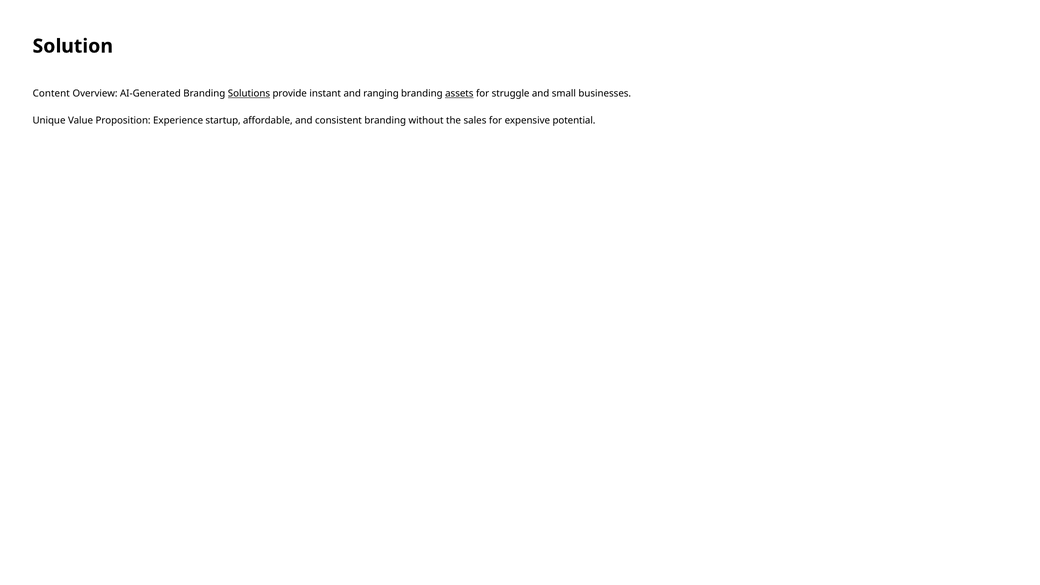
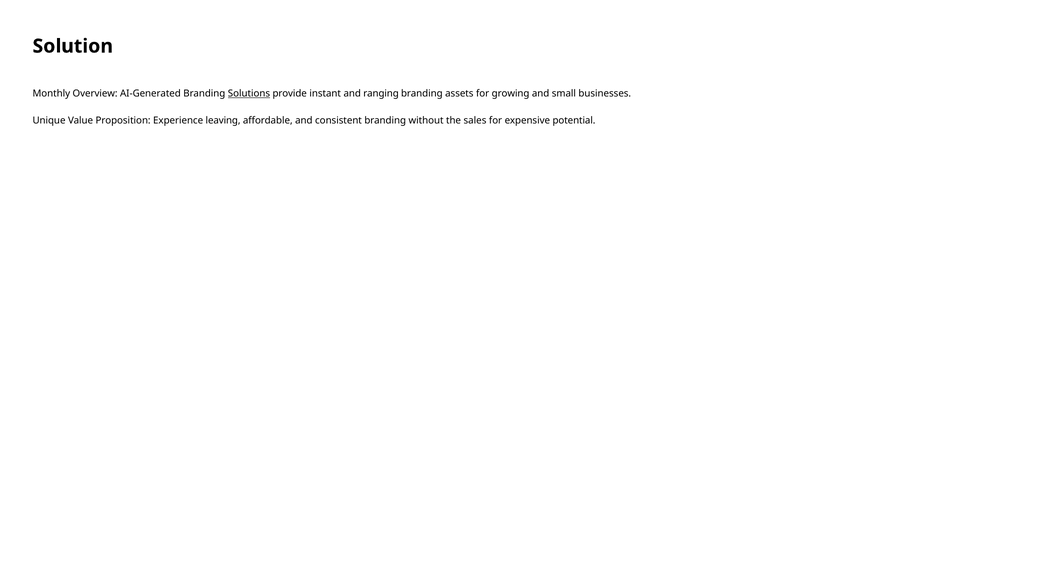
Content: Content -> Monthly
assets underline: present -> none
struggle: struggle -> growing
startup: startup -> leaving
